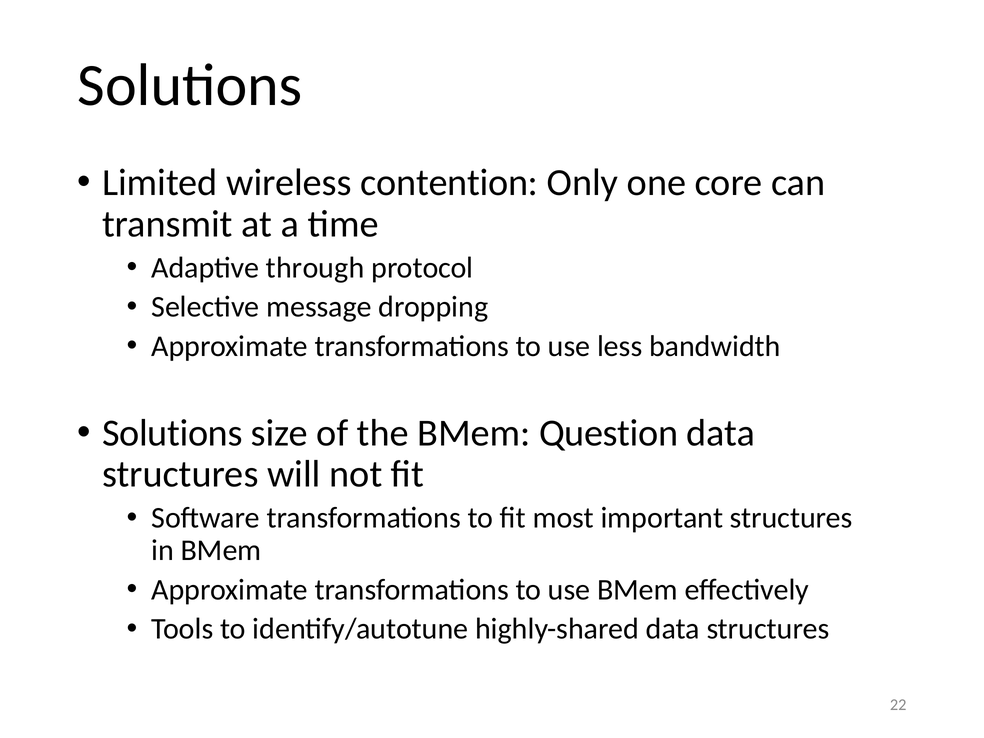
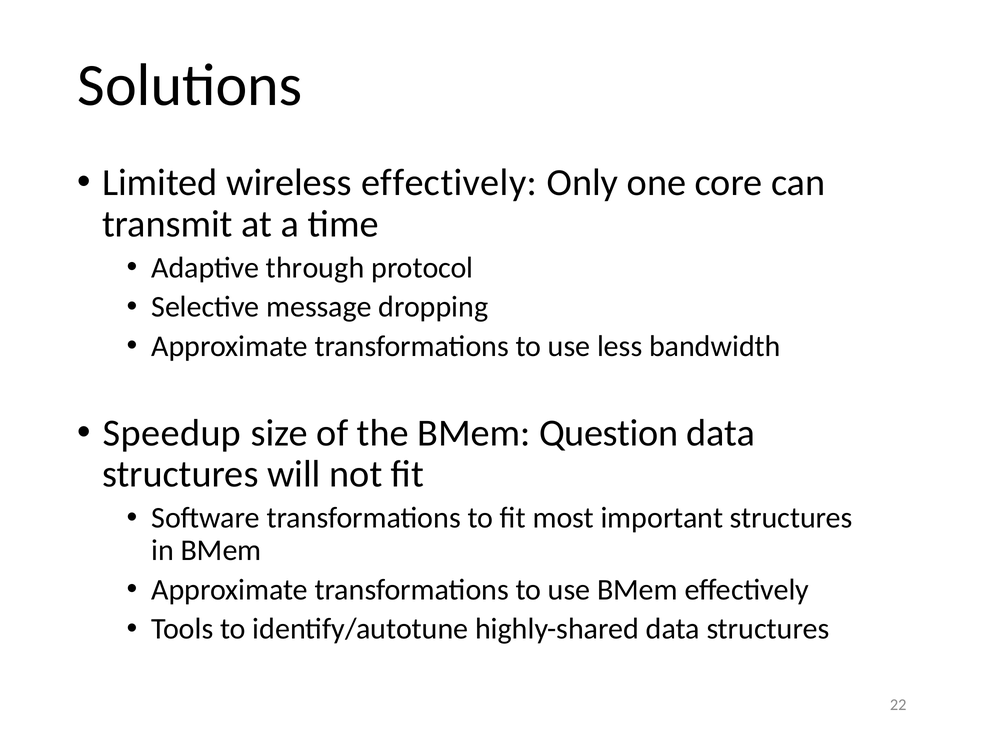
wireless contention: contention -> effectively
Solutions at (172, 433): Solutions -> Speedup
